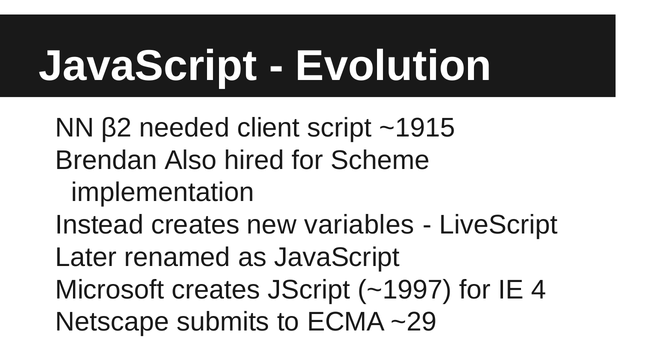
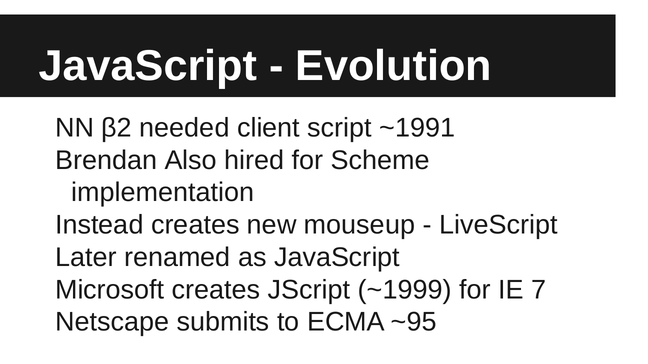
~1915: ~1915 -> ~1991
variables: variables -> mouseup
~1997: ~1997 -> ~1999
4: 4 -> 7
~29: ~29 -> ~95
